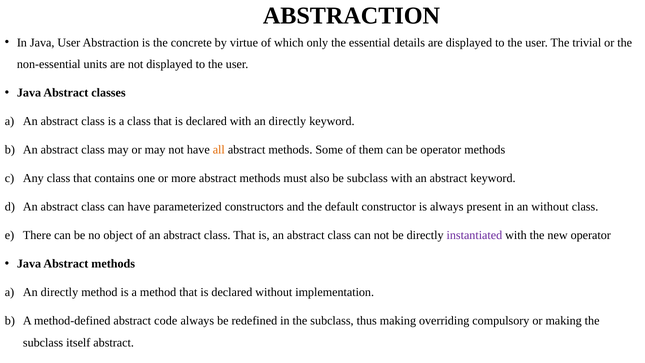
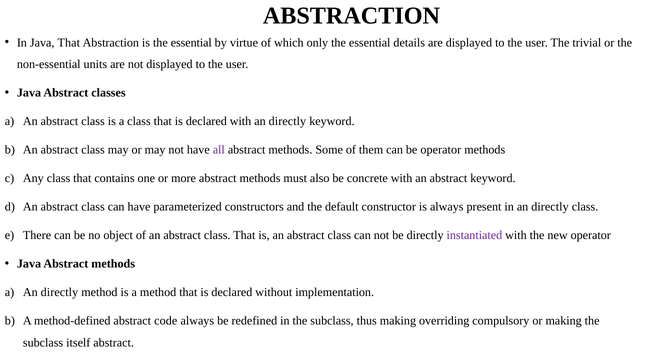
Java User: User -> That
is the concrete: concrete -> essential
all colour: orange -> purple
be subclass: subclass -> concrete
in an without: without -> directly
